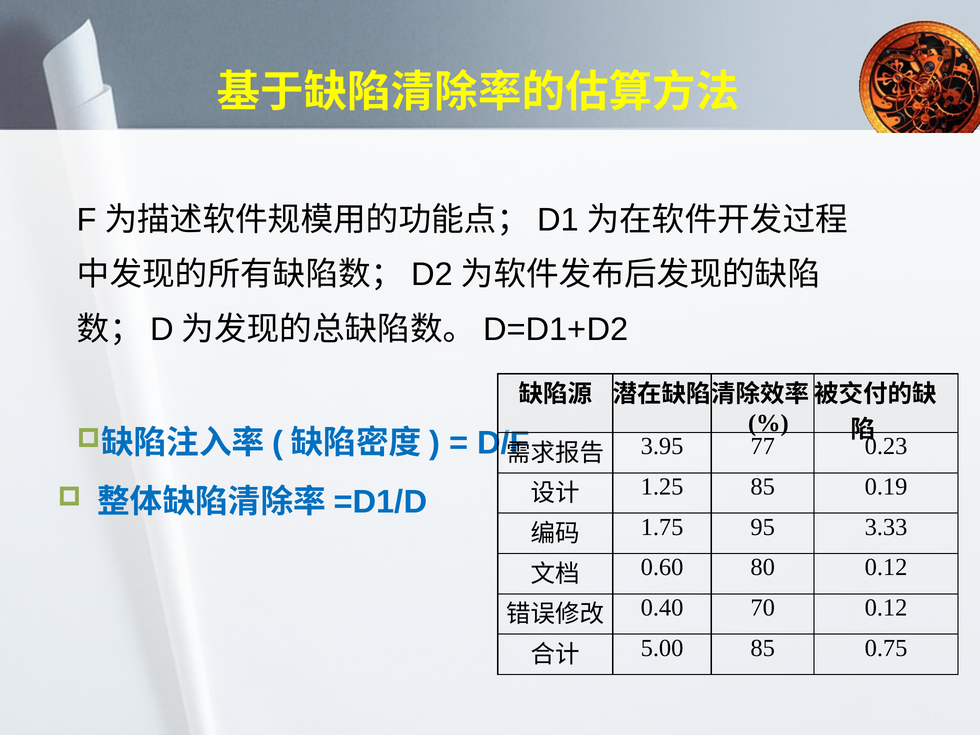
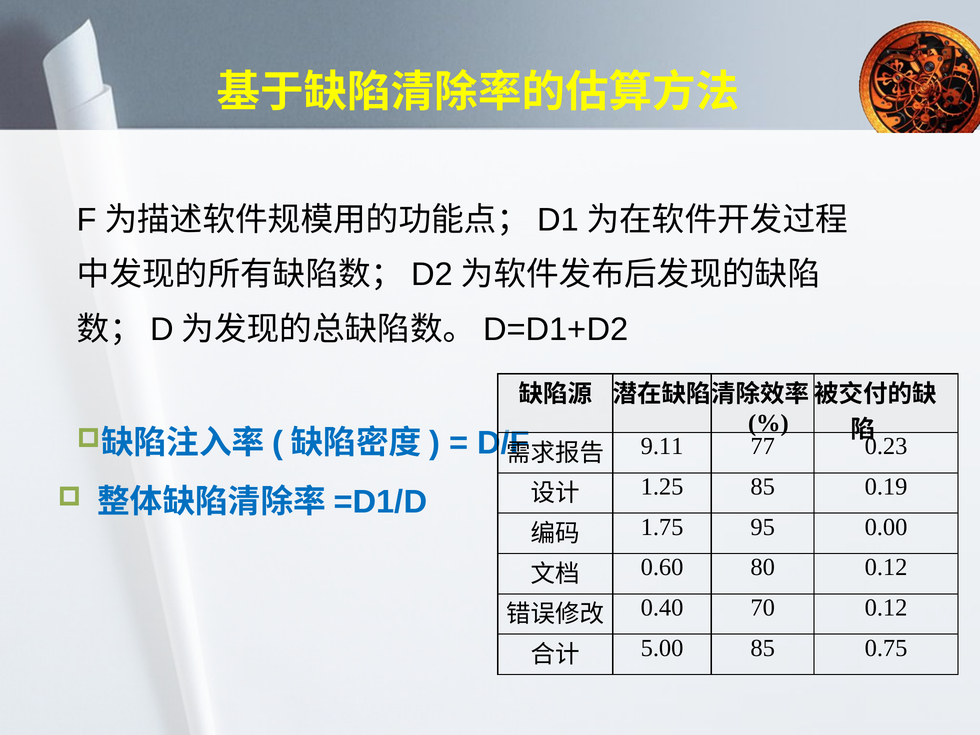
3.95: 3.95 -> 9.11
3.33: 3.33 -> 0.00
